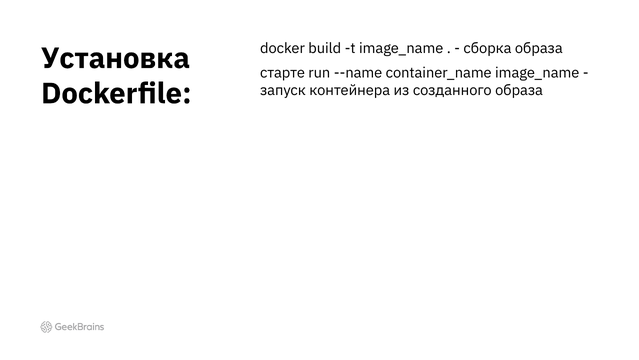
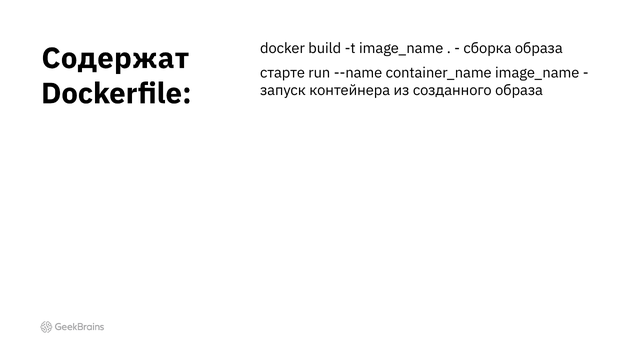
Установка: Установка -> Содержат
